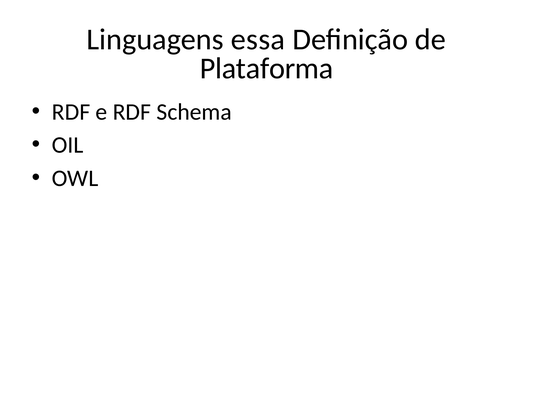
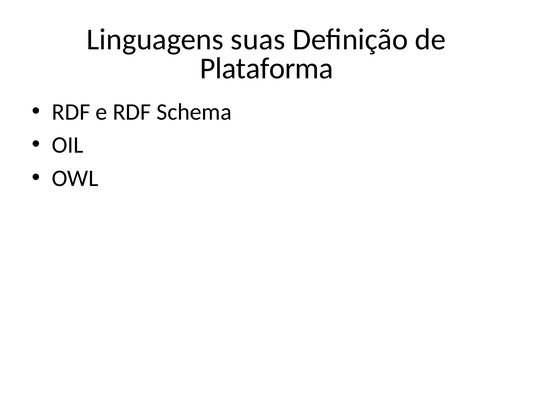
essa: essa -> suas
